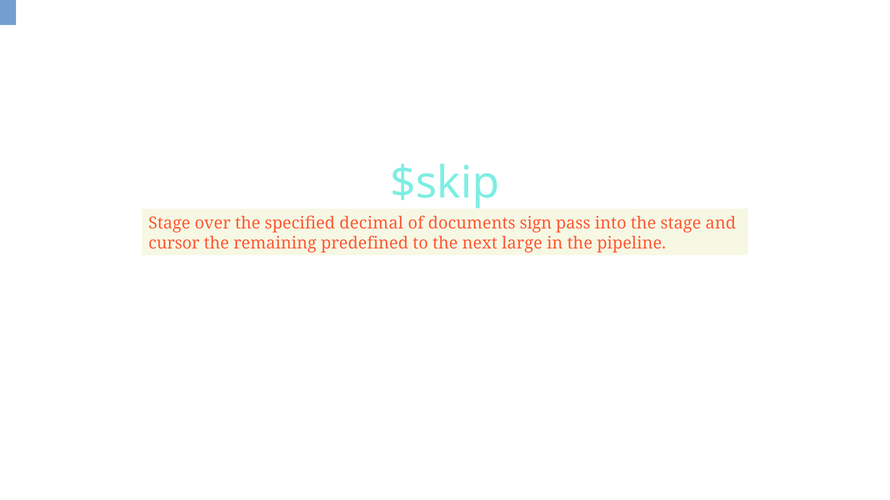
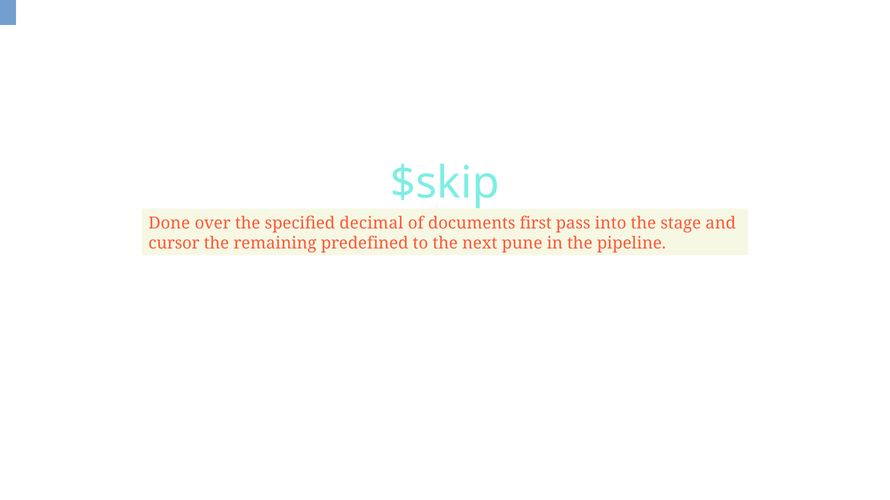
Stage at (169, 223): Stage -> Done
sign: sign -> first
large: large -> pune
